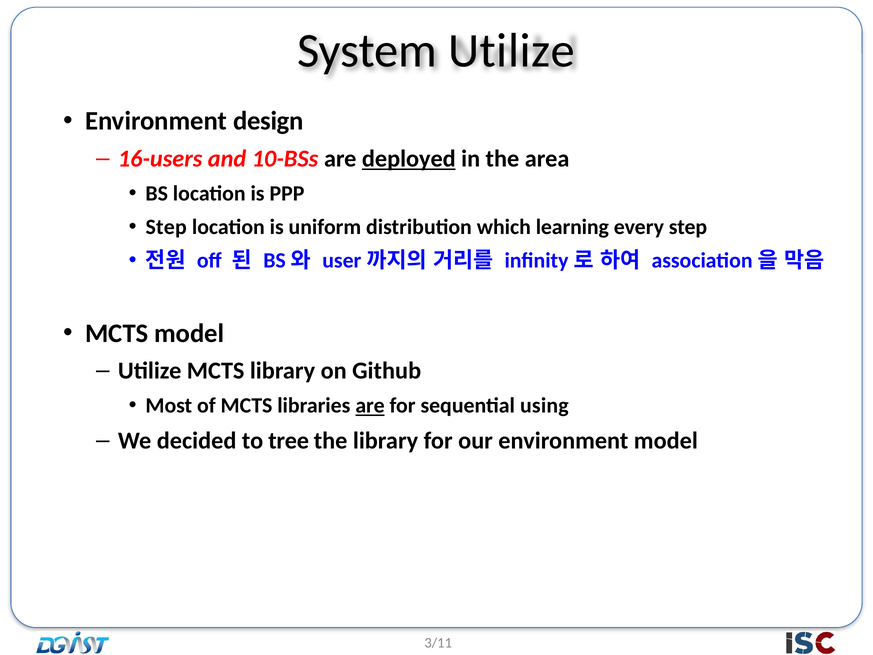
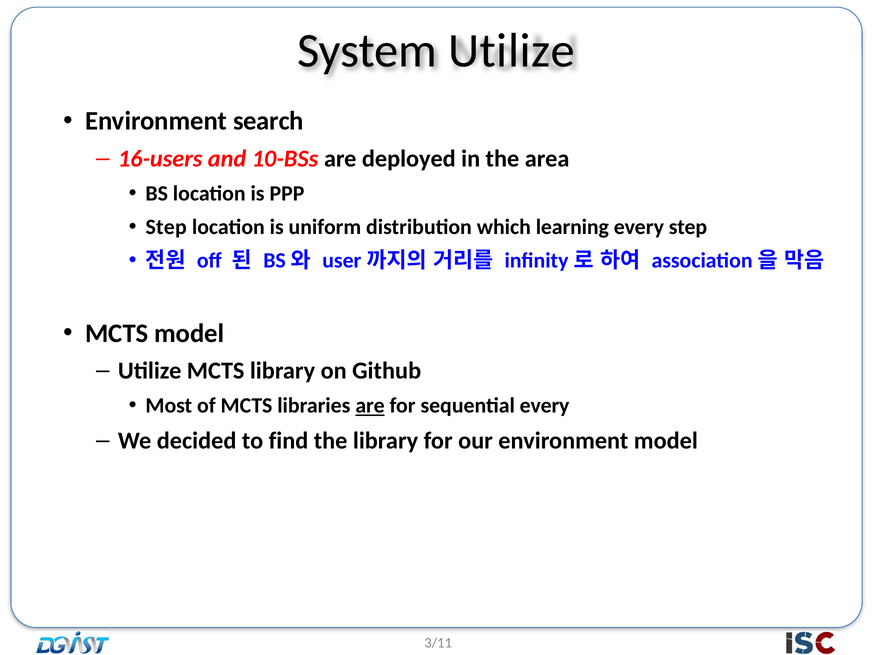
design: design -> search
deployed underline: present -> none
sequential using: using -> every
tree: tree -> find
